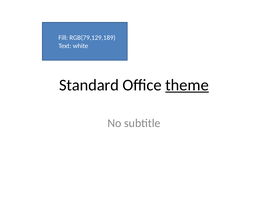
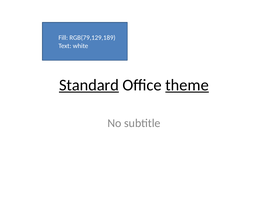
Standard underline: none -> present
